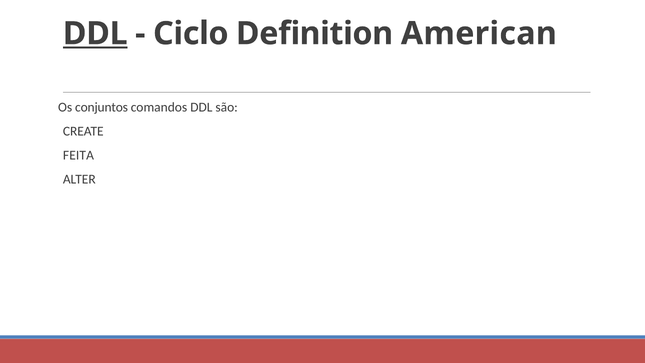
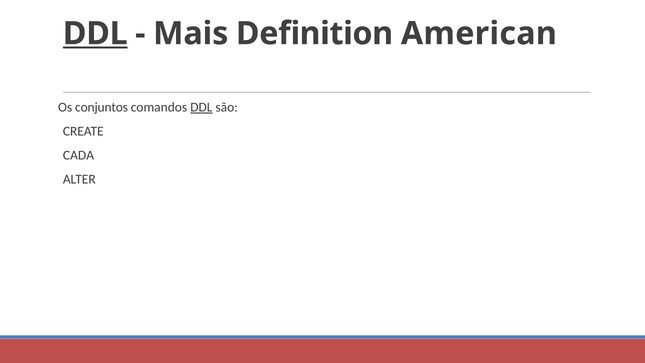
Ciclo: Ciclo -> Mais
DDL at (201, 107) underline: none -> present
FEITA: FEITA -> CADA
